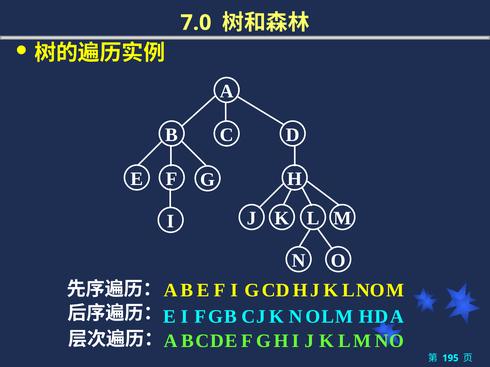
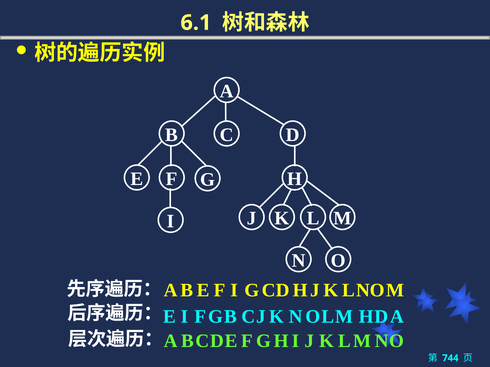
7.0: 7.0 -> 6.1
195: 195 -> 744
